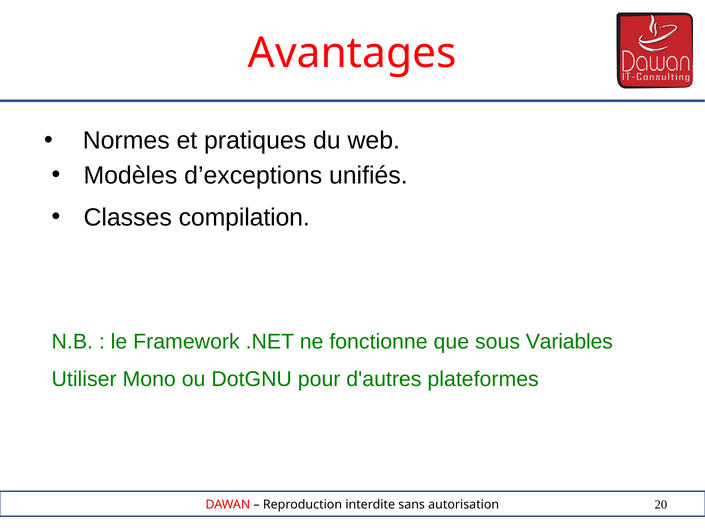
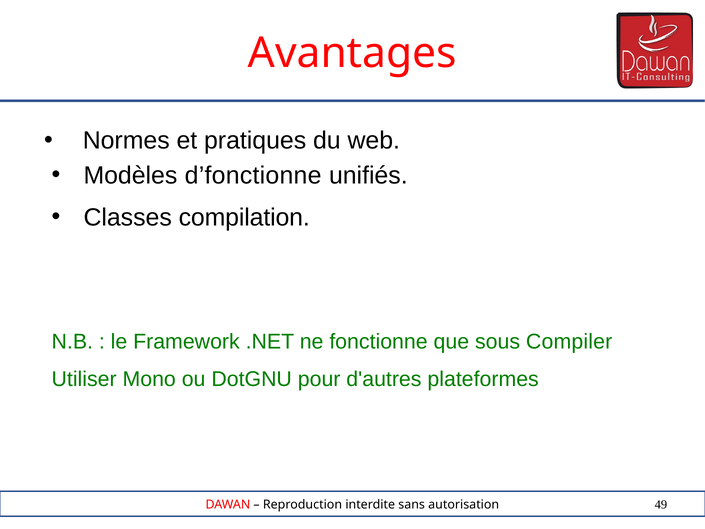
d’exceptions: d’exceptions -> d’fonctionne
Variables: Variables -> Compiler
20: 20 -> 49
